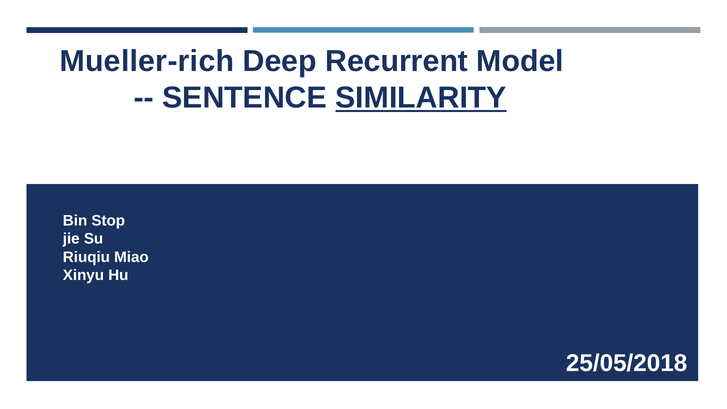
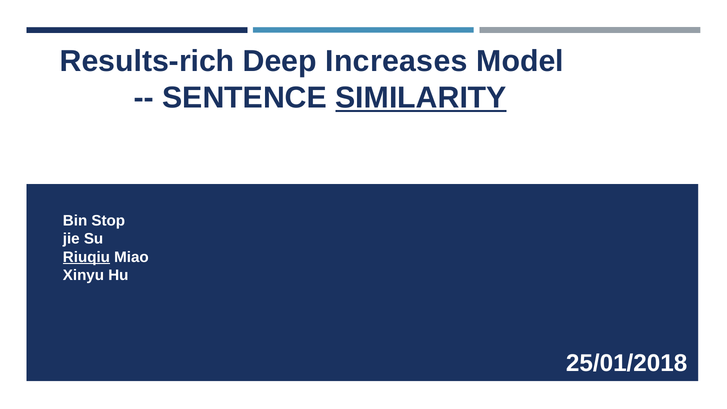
Mueller-rich: Mueller-rich -> Results-rich
Recurrent: Recurrent -> Increases
Riuqiu underline: none -> present
25/05/2018: 25/05/2018 -> 25/01/2018
